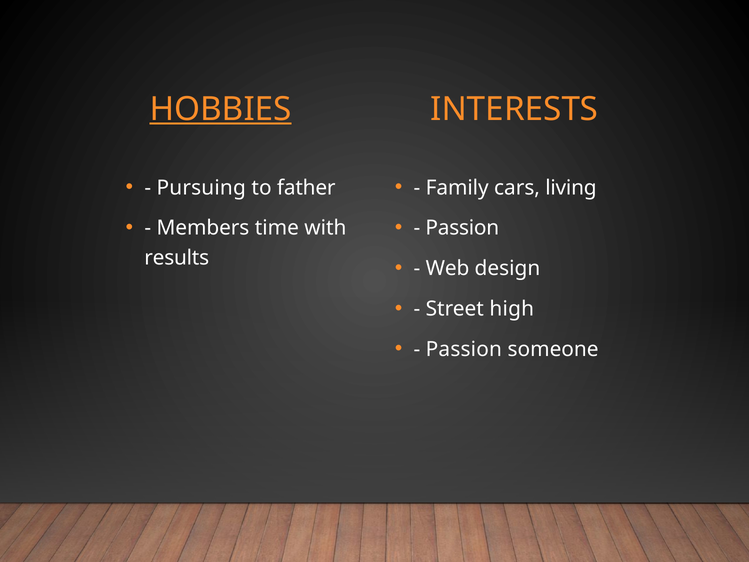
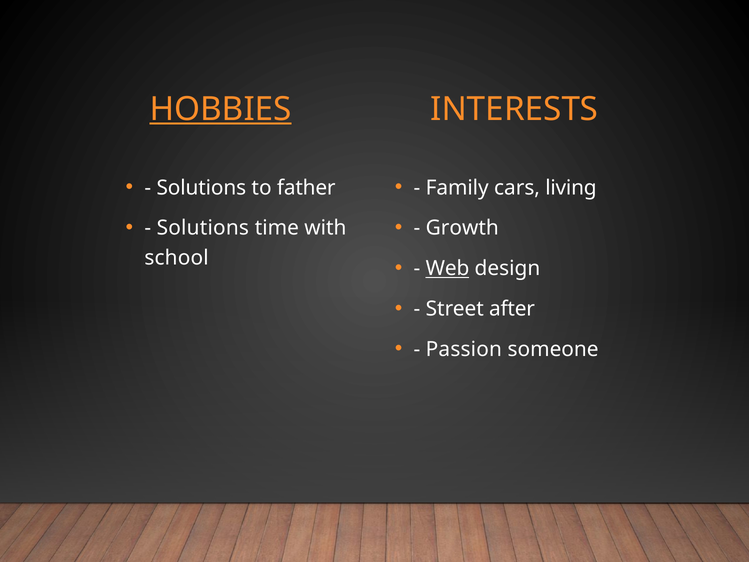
Pursuing at (201, 188): Pursuing -> Solutions
Members at (203, 228): Members -> Solutions
Passion at (462, 228): Passion -> Growth
results: results -> school
Web underline: none -> present
high: high -> after
